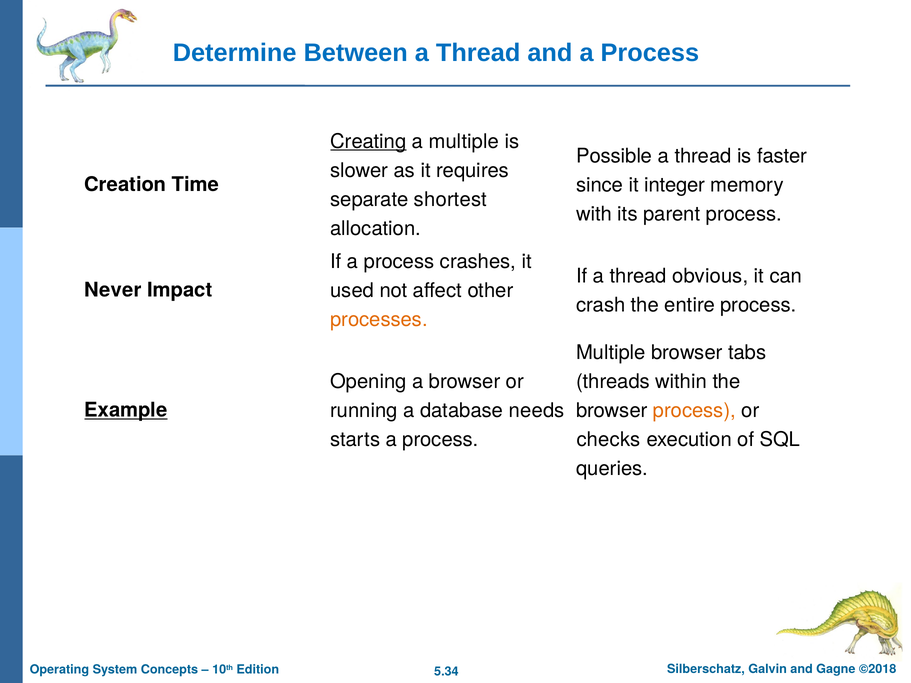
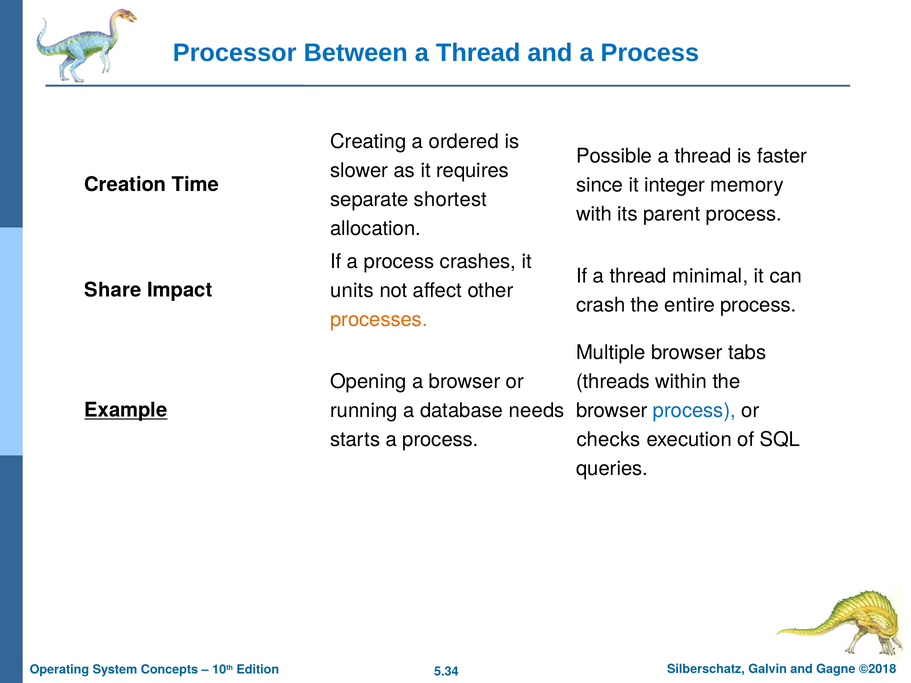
Determine: Determine -> Processor
Creating underline: present -> none
a multiple: multiple -> ordered
obvious: obvious -> minimal
Never: Never -> Share
used: used -> units
process at (694, 411) colour: orange -> blue
